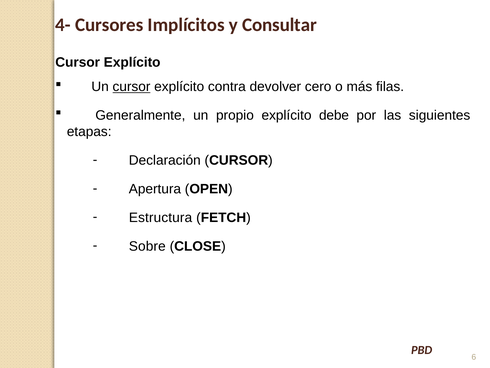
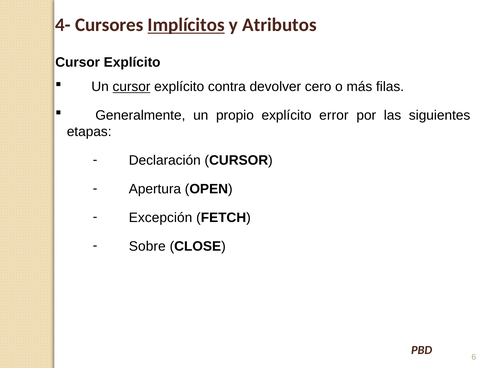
Implícitos underline: none -> present
Consultar: Consultar -> Atributos
debe: debe -> error
Estructura: Estructura -> Excepción
